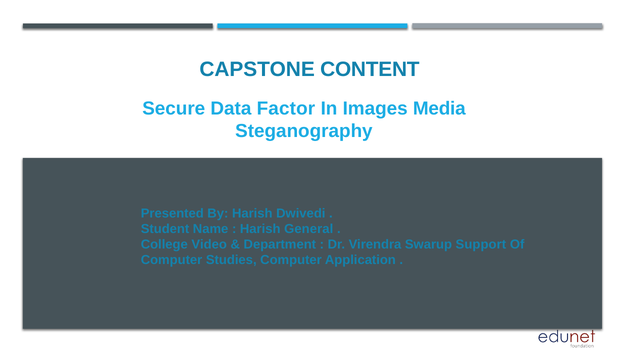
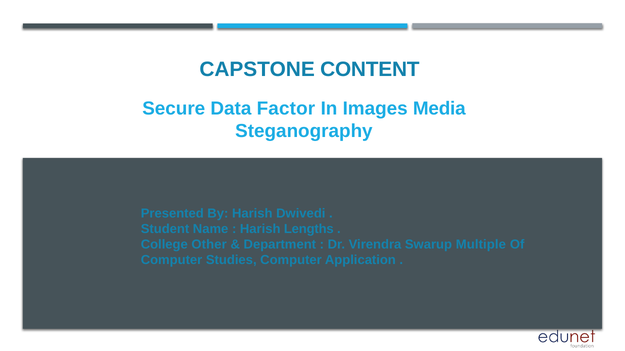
General: General -> Lengths
Video: Video -> Other
Support: Support -> Multiple
